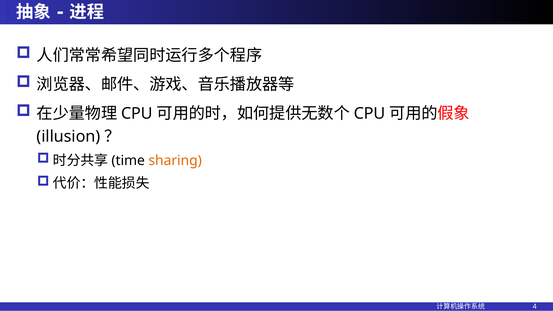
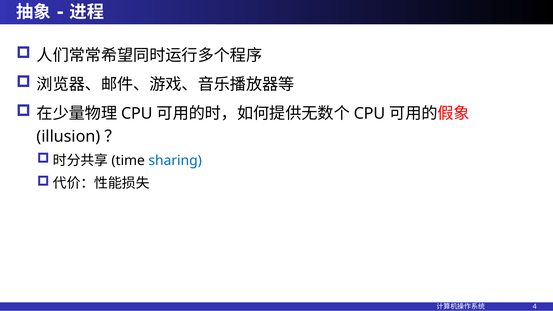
sharing colour: orange -> blue
